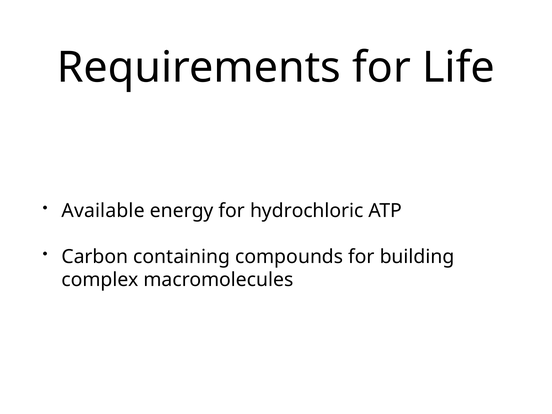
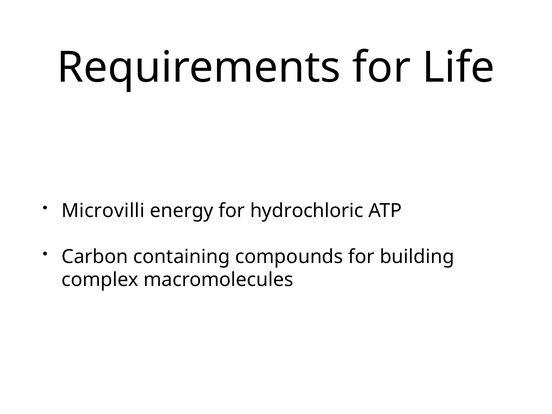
Available: Available -> Microvilli
